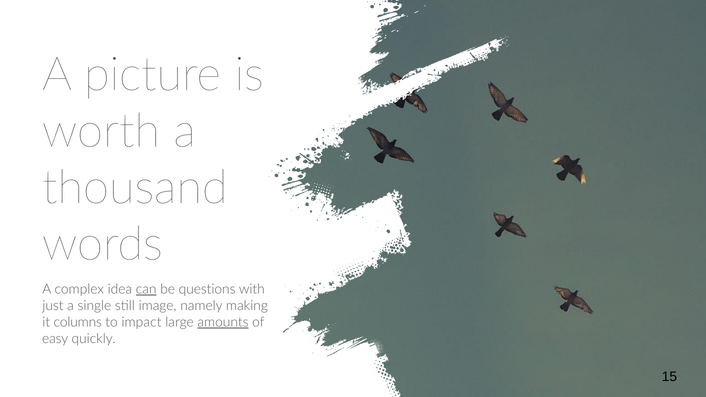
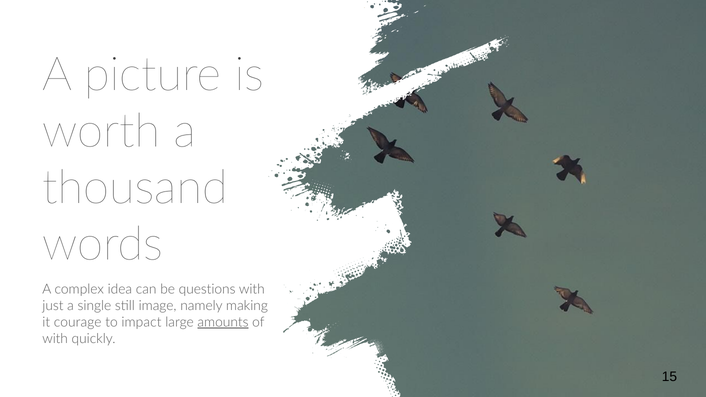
can underline: present -> none
columns: columns -> courage
easy at (55, 339): easy -> with
